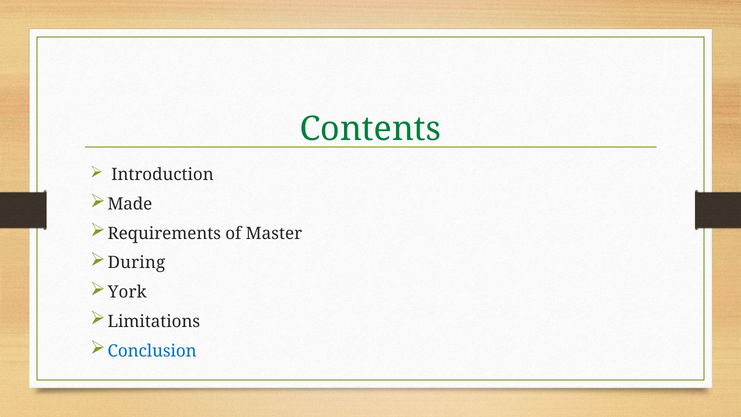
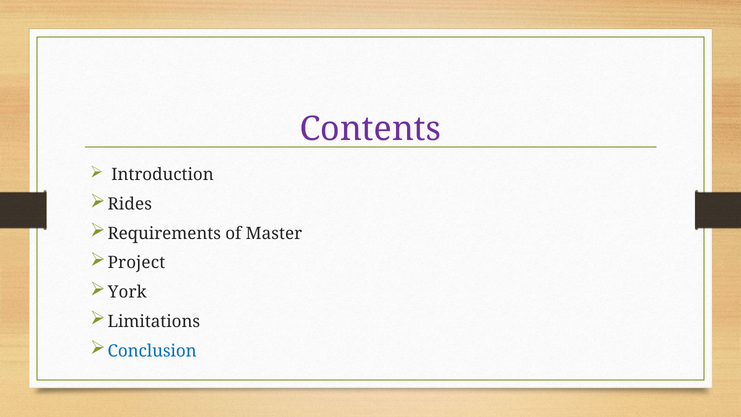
Contents colour: green -> purple
Made: Made -> Rides
During: During -> Project
